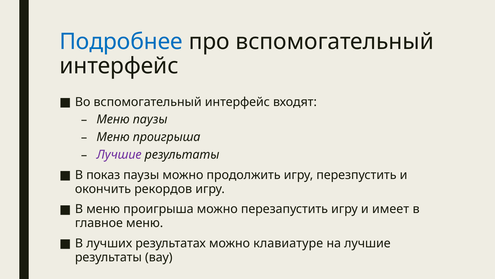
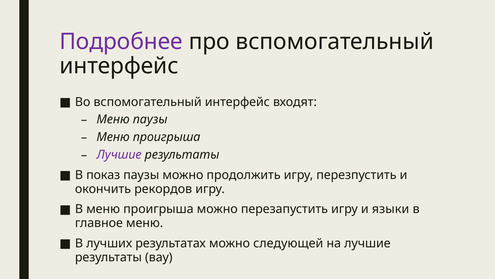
Подробнее colour: blue -> purple
имеет: имеет -> языки
клавиатуре: клавиатуре -> следующей
